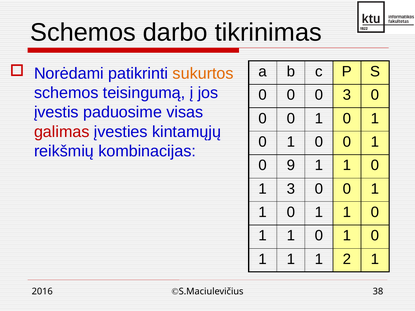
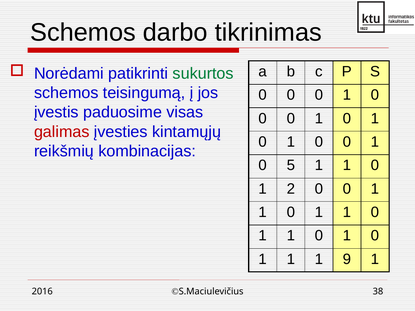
sukurtos colour: orange -> green
3 at (347, 95): 3 -> 1
9: 9 -> 5
1 3: 3 -> 2
2: 2 -> 9
